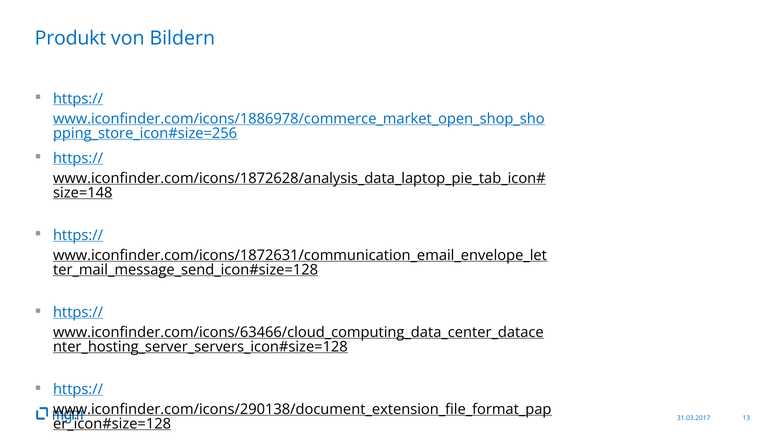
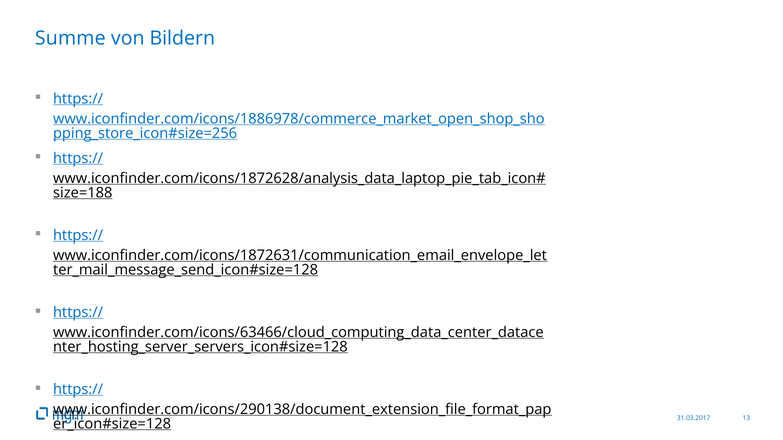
Produkt: Produkt -> Summe
size=148: size=148 -> size=188
